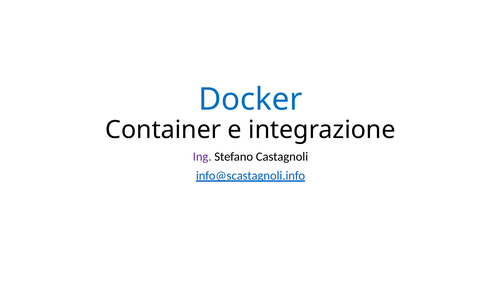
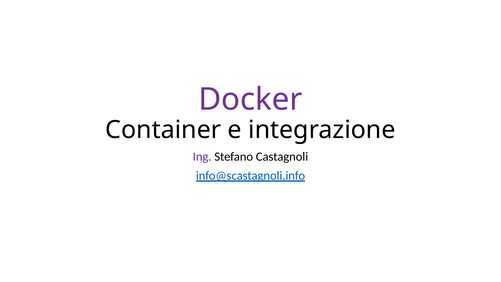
Docker colour: blue -> purple
